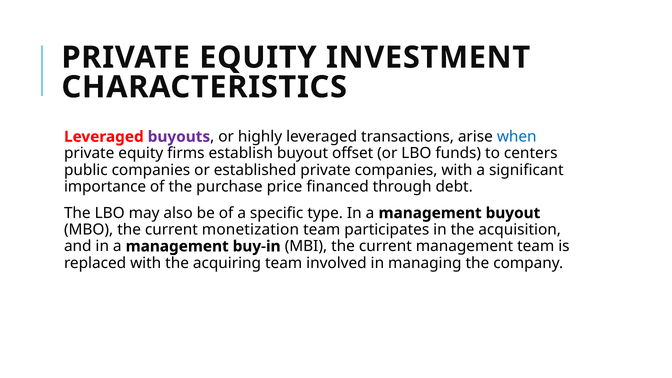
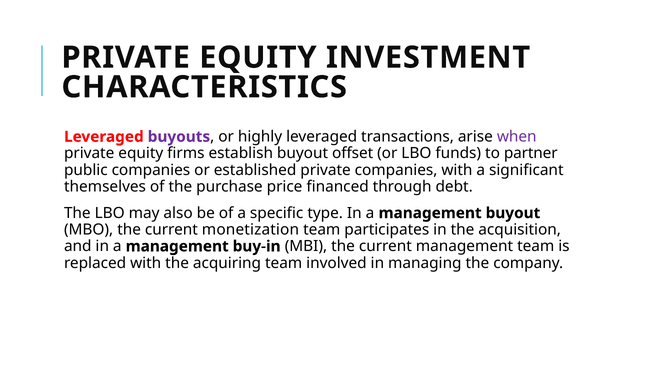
when colour: blue -> purple
centers: centers -> partner
importance: importance -> themselves
